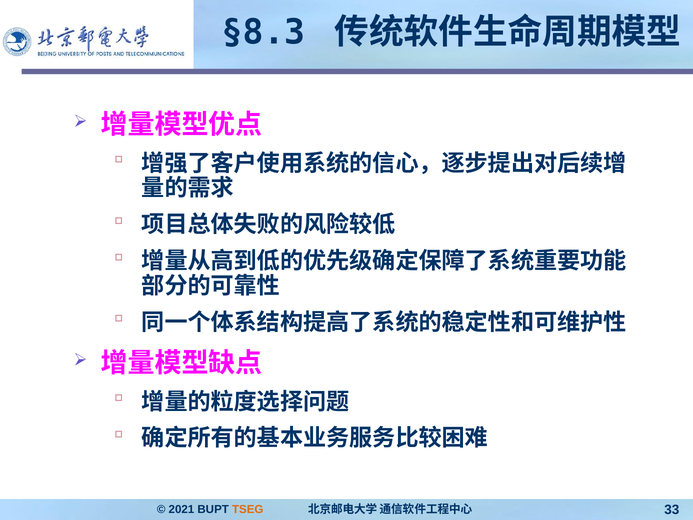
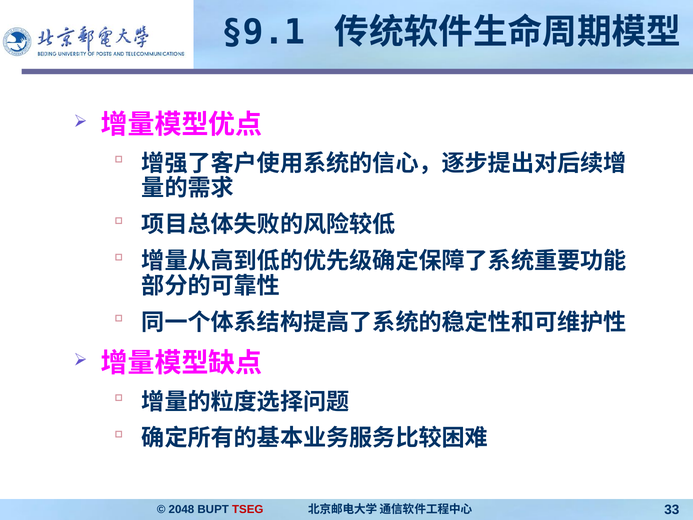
§8.3: §8.3 -> §9.1
2021: 2021 -> 2048
TSEG colour: orange -> red
